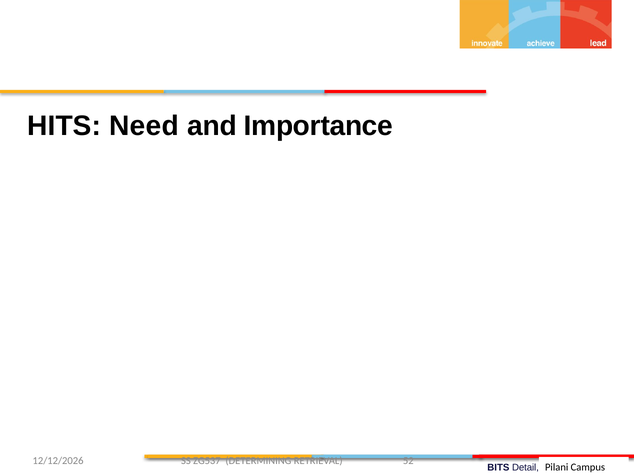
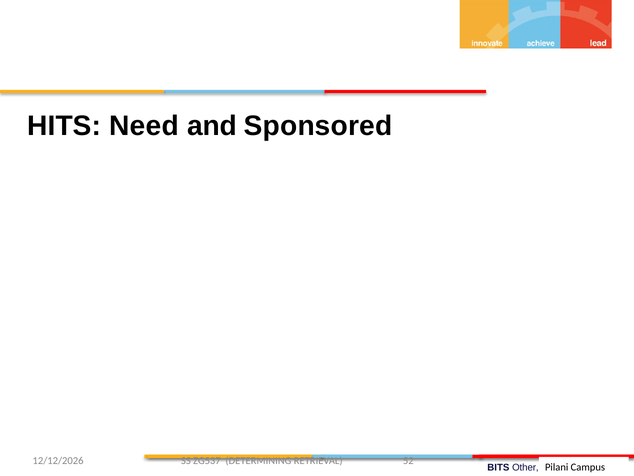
Importance: Importance -> Sponsored
Detail: Detail -> Other
